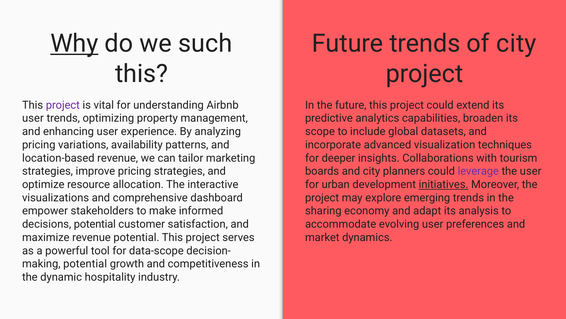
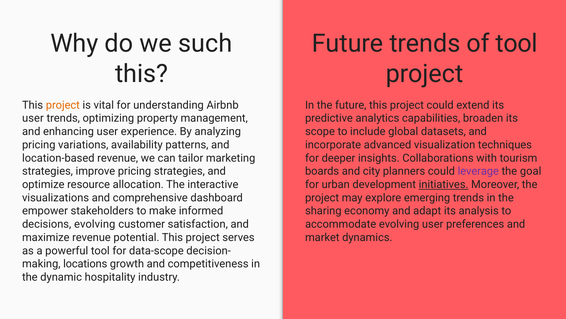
Why underline: present -> none
of city: city -> tool
project at (63, 105) colour: purple -> orange
the user: user -> goal
decisions potential: potential -> evolving
potential at (85, 263): potential -> locations
